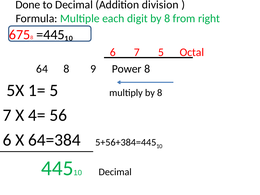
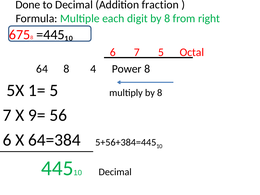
division: division -> fraction
9: 9 -> 4
4=: 4= -> 9=
